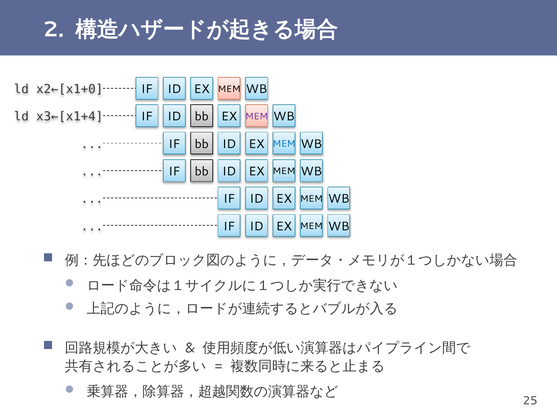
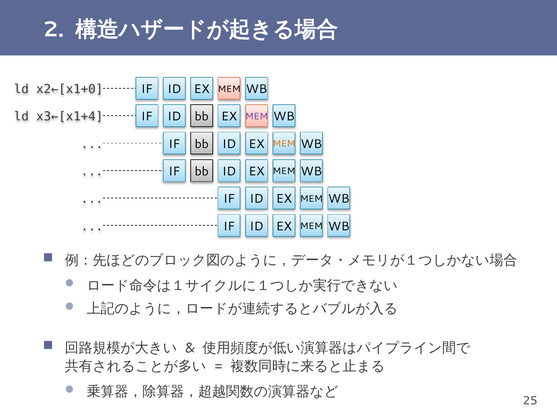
MEM at (284, 144) colour: blue -> orange
